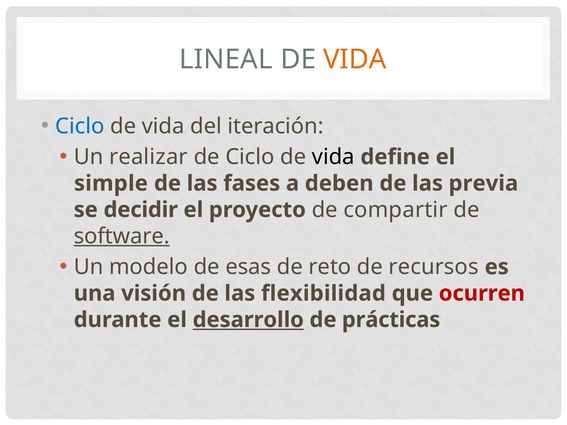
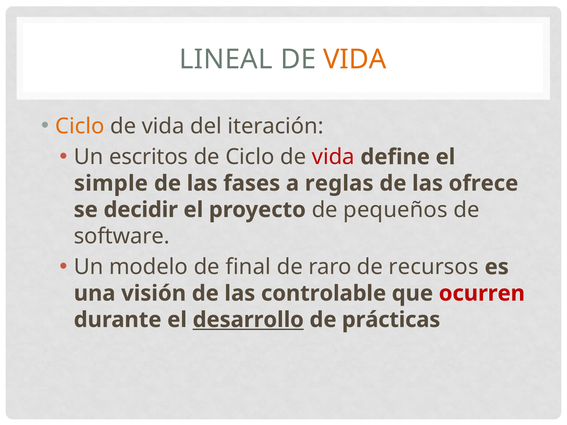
Ciclo at (80, 126) colour: blue -> orange
realizar: realizar -> escritos
vida at (333, 157) colour: black -> red
deben: deben -> reglas
previa: previa -> ofrece
compartir: compartir -> pequeños
software underline: present -> none
esas: esas -> final
reto: reto -> raro
flexibilidad: flexibilidad -> controlable
